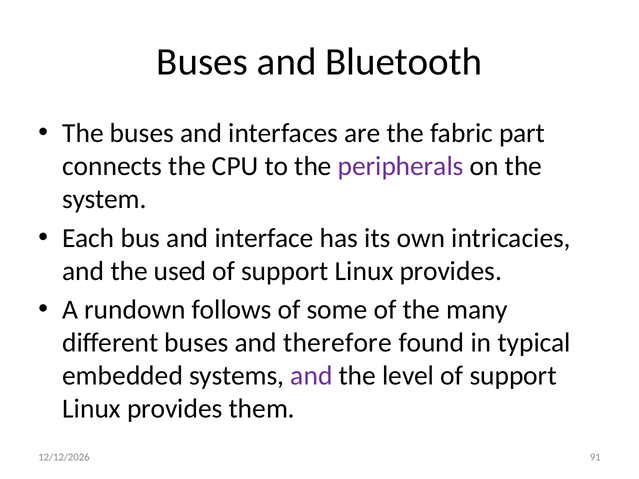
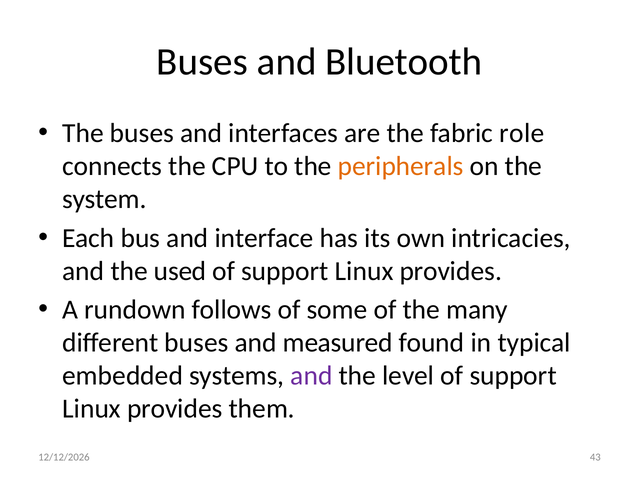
part: part -> role
peripherals colour: purple -> orange
therefore: therefore -> measured
91: 91 -> 43
